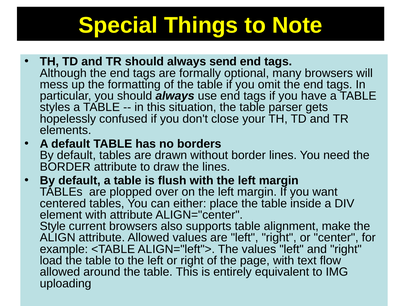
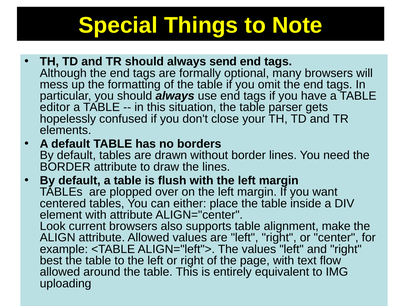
styles: styles -> editor
Style: Style -> Look
load: load -> best
